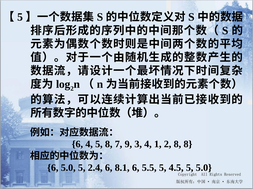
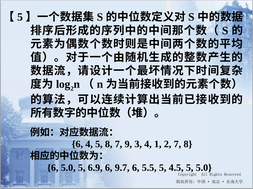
2 8: 8 -> 7
2.4: 2.4 -> 6.9
8.1: 8.1 -> 9.7
